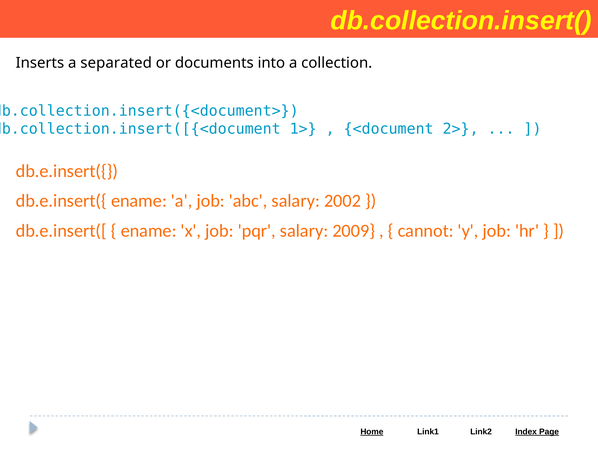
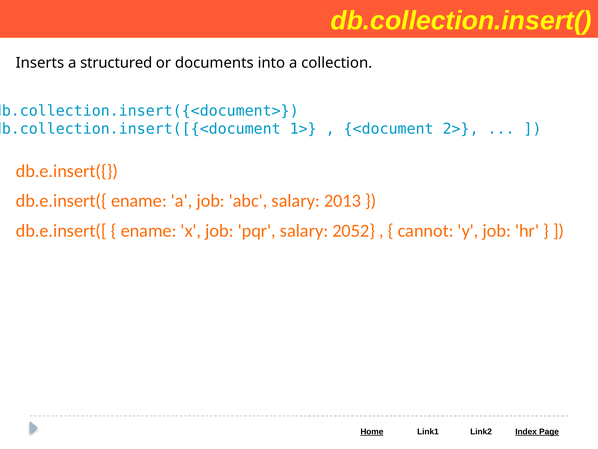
separated: separated -> structured
2002: 2002 -> 2013
2009: 2009 -> 2052
